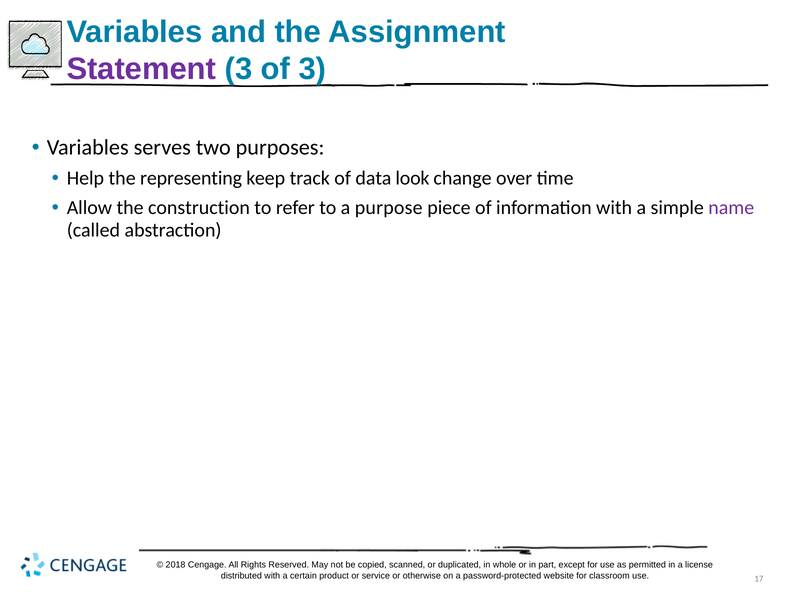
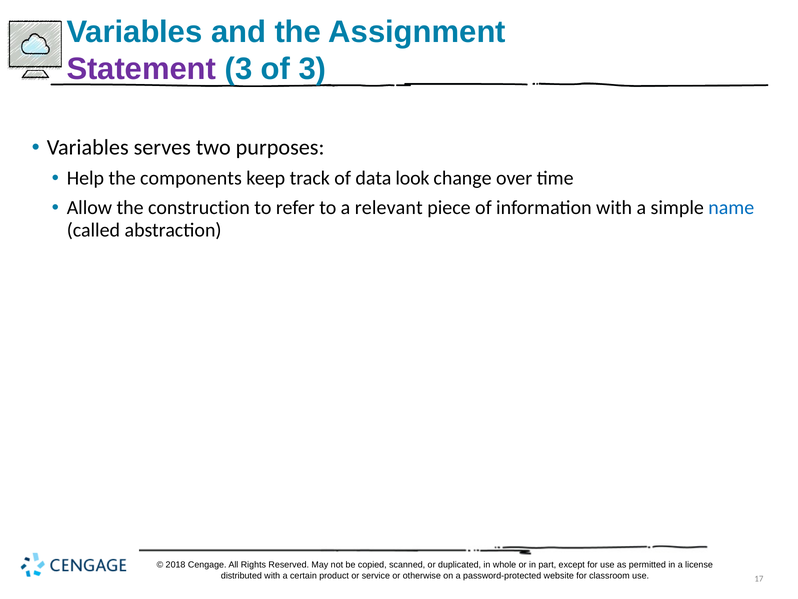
representing: representing -> components
purpose: purpose -> relevant
name colour: purple -> blue
